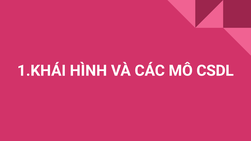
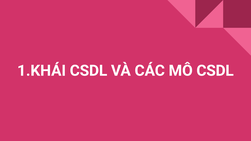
HÌNH at (88, 71): HÌNH -> CSDL
